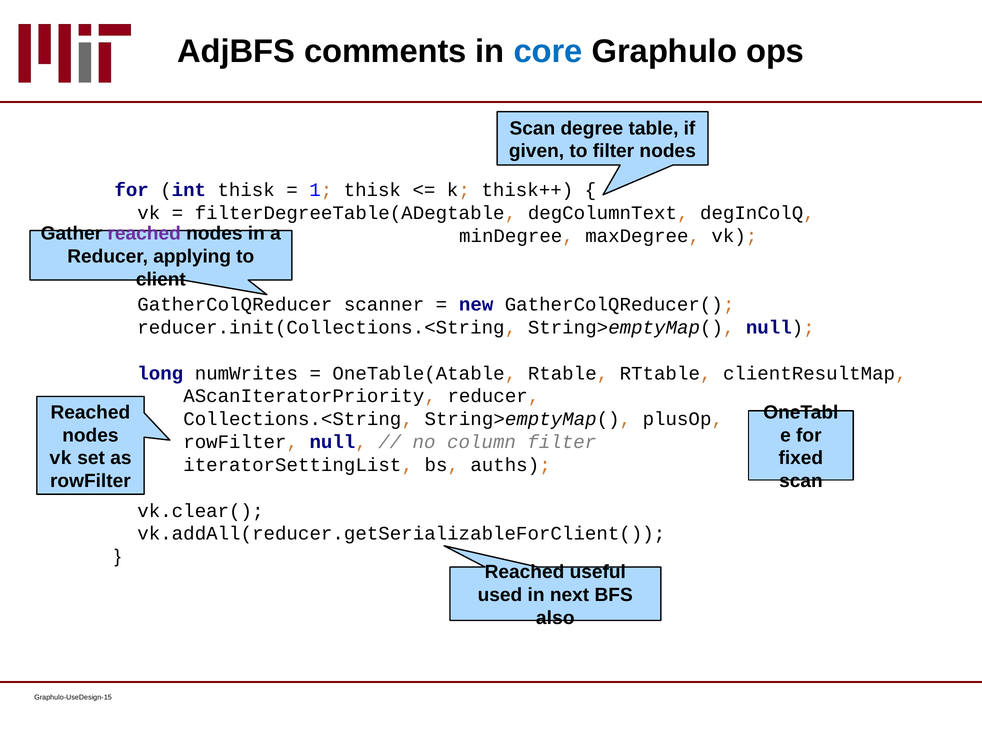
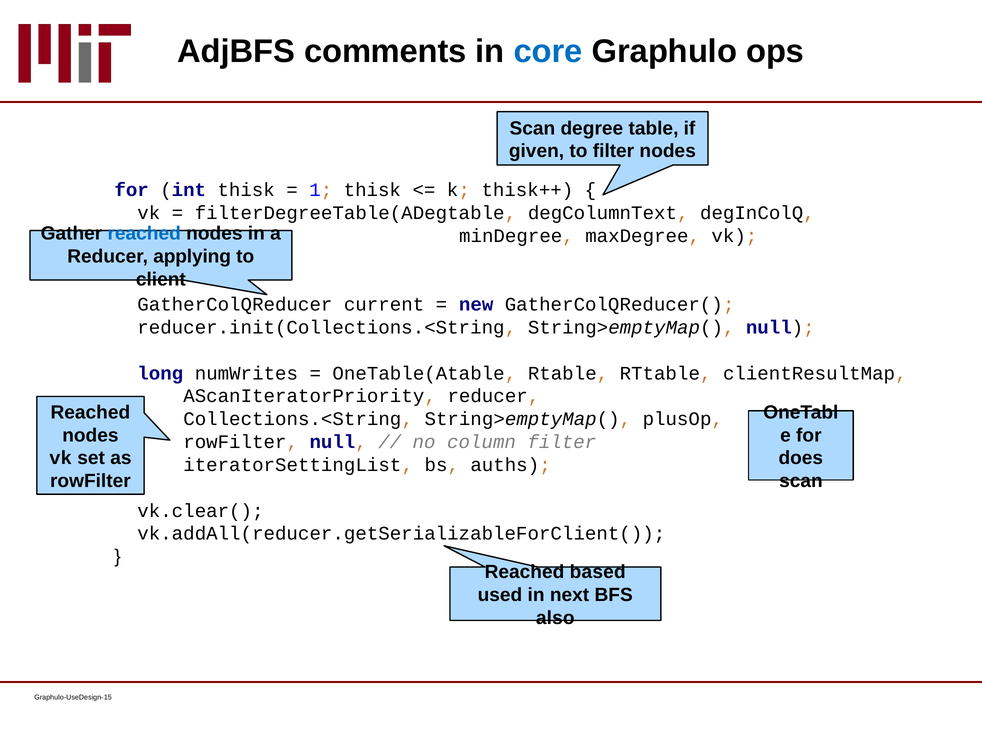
reached at (144, 234) colour: purple -> blue
scanner: scanner -> current
fixed: fixed -> does
useful: useful -> based
